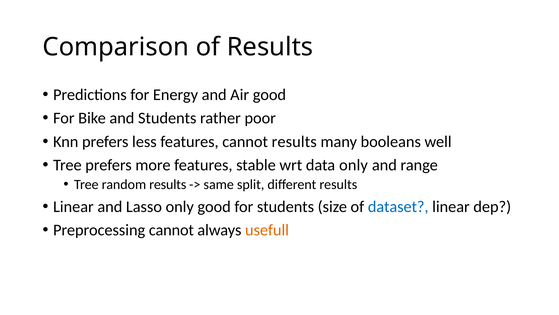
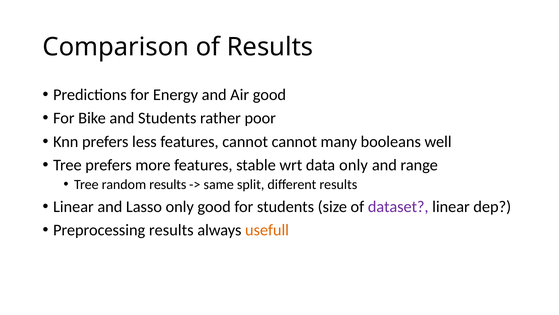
cannot results: results -> cannot
dataset colour: blue -> purple
Preprocessing cannot: cannot -> results
